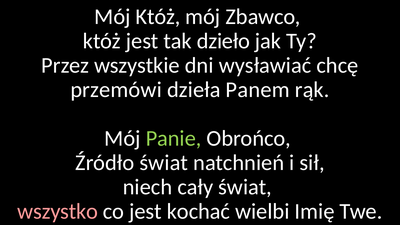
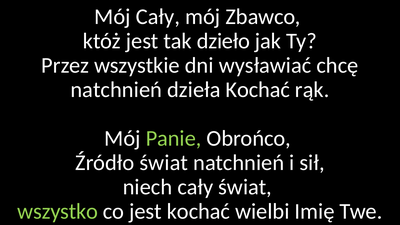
Mój Któż: Któż -> Cały
przemówi at (116, 90): przemówi -> natchnień
dzieła Panem: Panem -> Kochać
wszystko colour: pink -> light green
